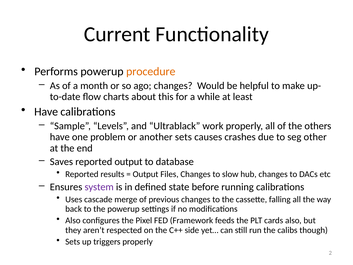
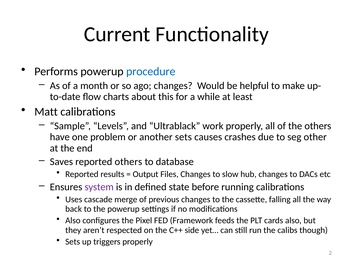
procedure colour: orange -> blue
Have at (46, 112): Have -> Matt
reported output: output -> others
